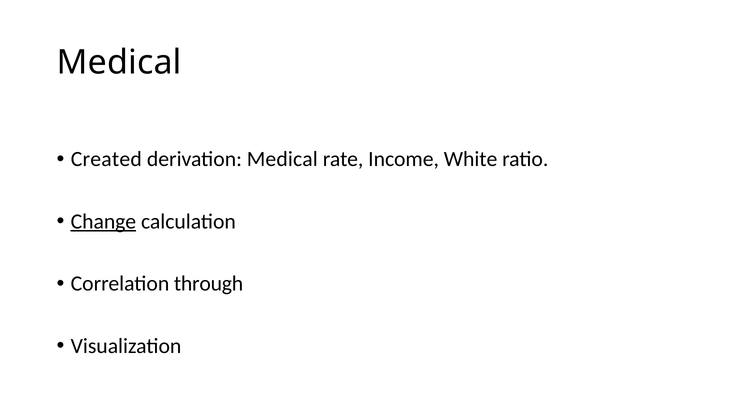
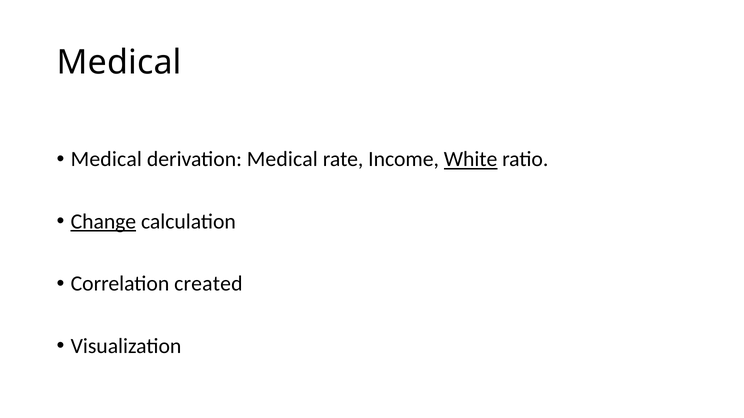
Created at (106, 159): Created -> Medical
White underline: none -> present
through: through -> created
